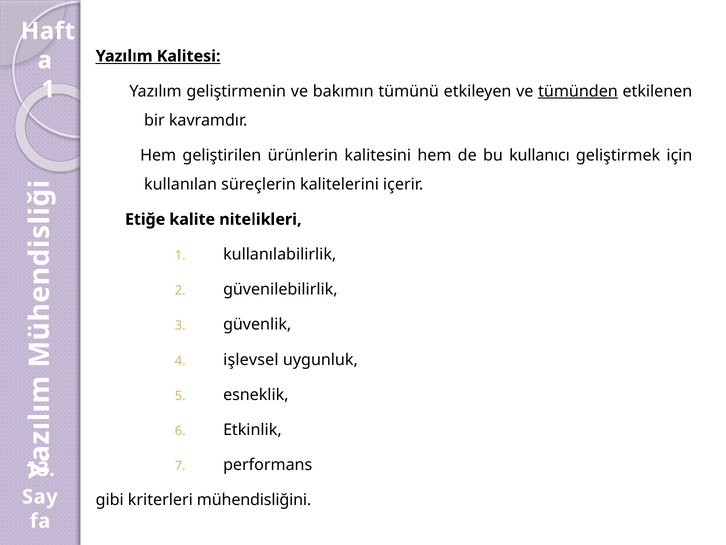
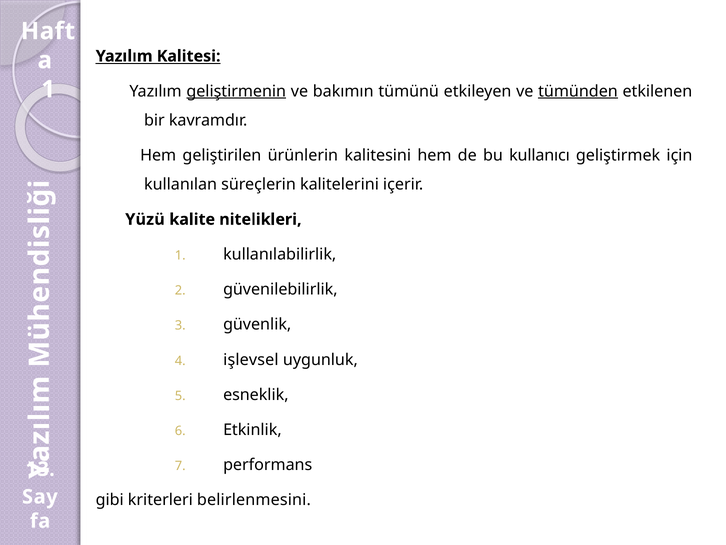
geliştirmenin underline: none -> present
Etiğe: Etiğe -> Yüzü
mühendisliğini: mühendisliğini -> belirlenmesini
